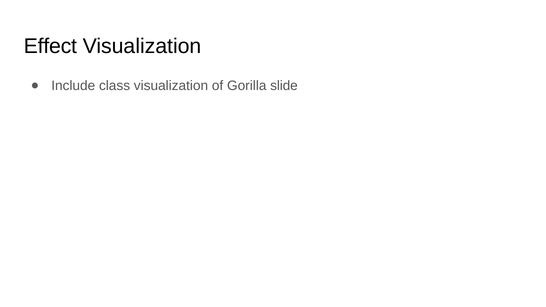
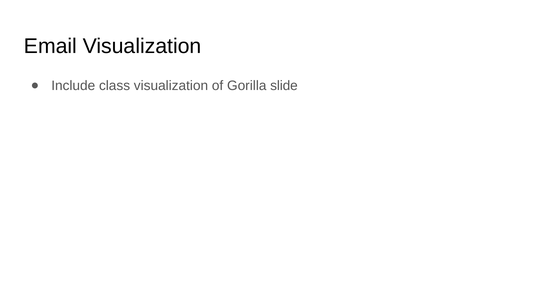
Effect: Effect -> Email
